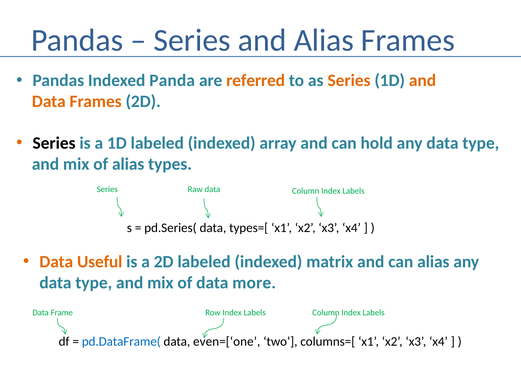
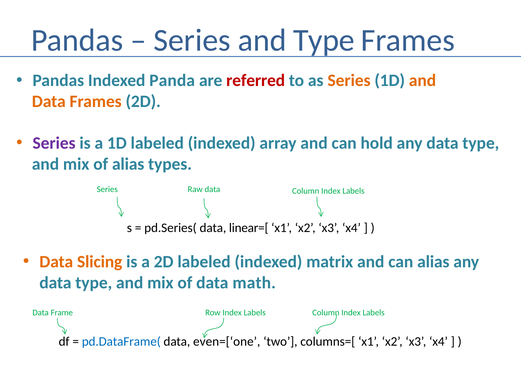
and Alias: Alias -> Type
referred colour: orange -> red
Series at (54, 143) colour: black -> purple
types=[: types=[ -> linear=[
Useful: Useful -> Slicing
more: more -> math
